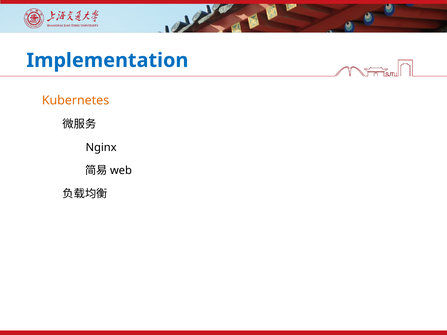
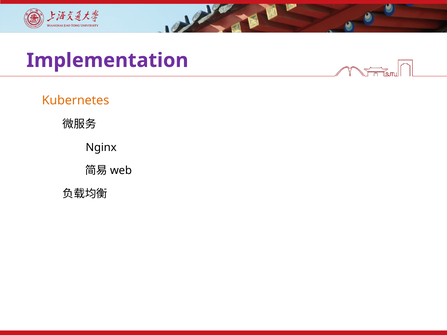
Implementation colour: blue -> purple
